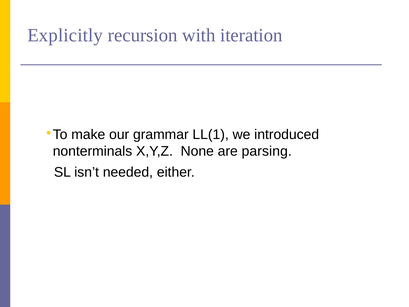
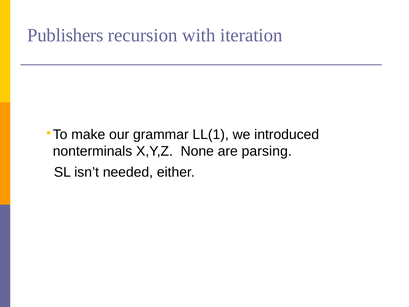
Explicitly: Explicitly -> Publishers
